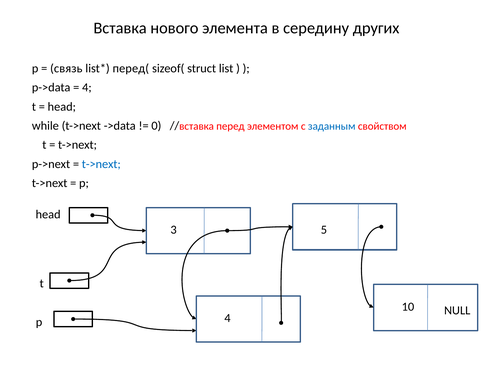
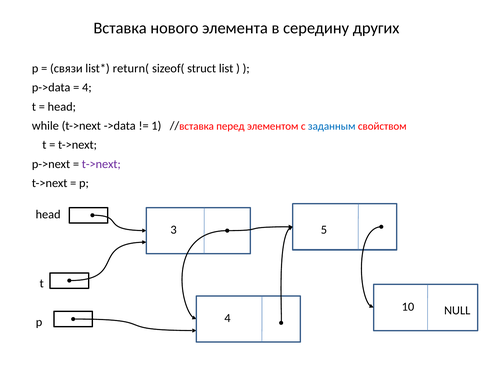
связь: связь -> связи
перед(: перед( -> return(
0: 0 -> 1
t->next at (101, 164) colour: blue -> purple
